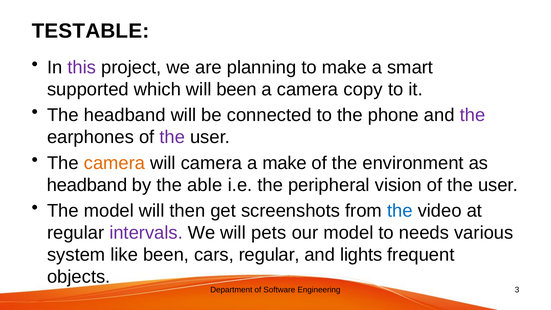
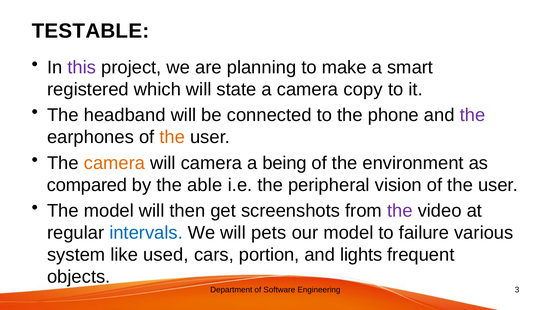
supported: supported -> registered
will been: been -> state
the at (172, 137) colour: purple -> orange
a make: make -> being
headband at (87, 185): headband -> compared
the at (400, 211) colour: blue -> purple
intervals colour: purple -> blue
needs: needs -> failure
like been: been -> used
cars regular: regular -> portion
